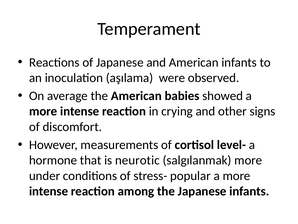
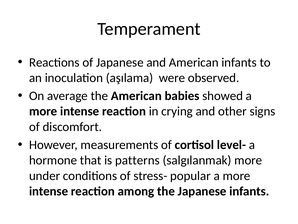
neurotic: neurotic -> patterns
